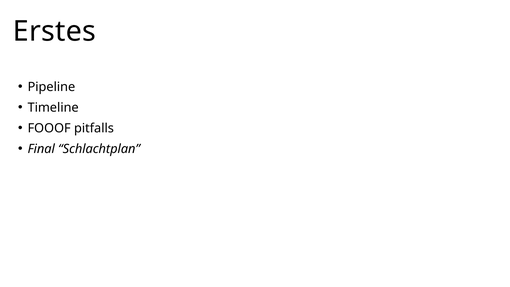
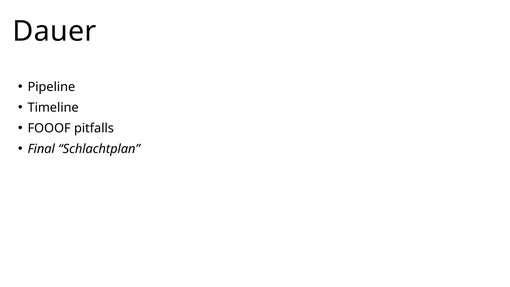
Erstes: Erstes -> Dauer
